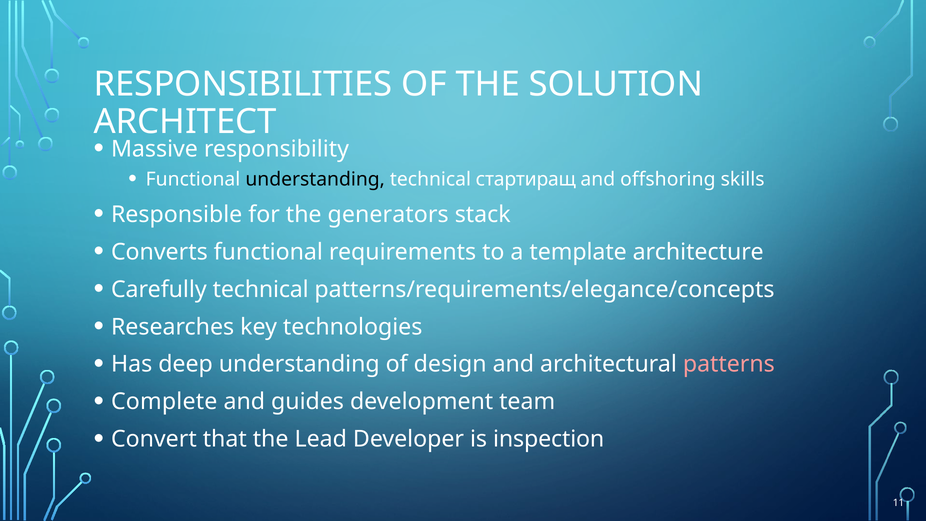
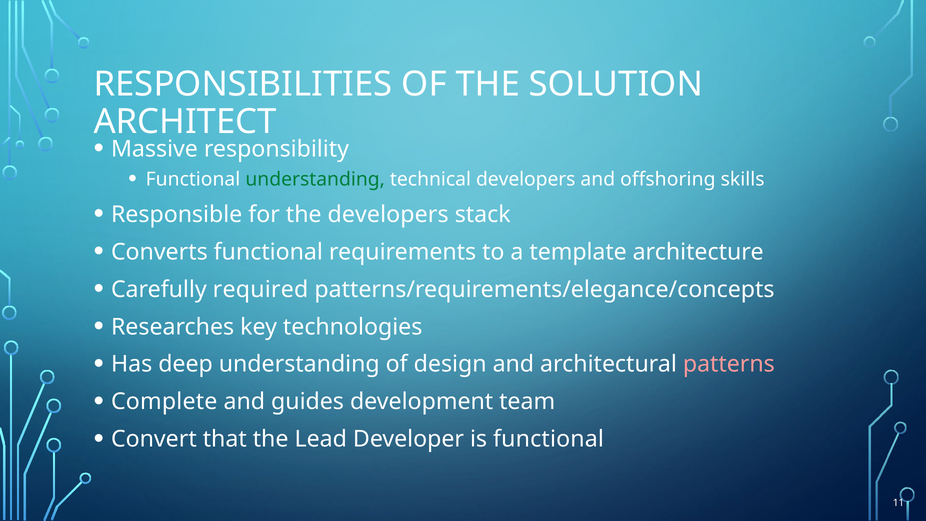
understanding at (315, 179) colour: black -> green
technical стартиращ: стартиращ -> developers
the generators: generators -> developers
Carefully technical: technical -> required
is inspection: inspection -> functional
